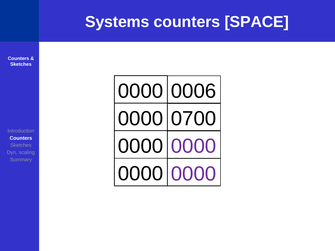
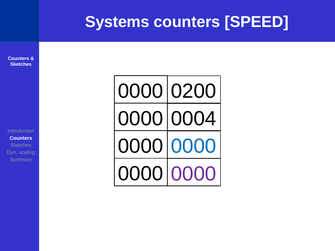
SPACE: SPACE -> SPEED
0006: 0006 -> 0200
0700: 0700 -> 0004
0000 at (194, 146) colour: purple -> blue
